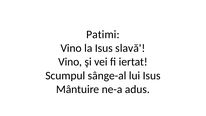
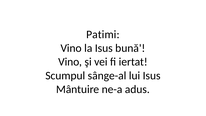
slavă: slavă -> bună
